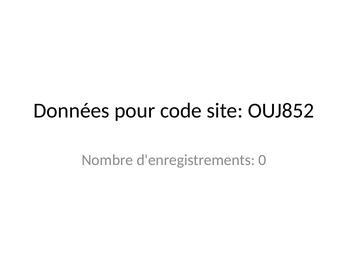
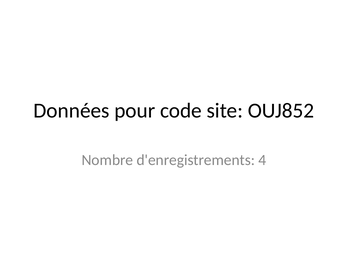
0: 0 -> 4
